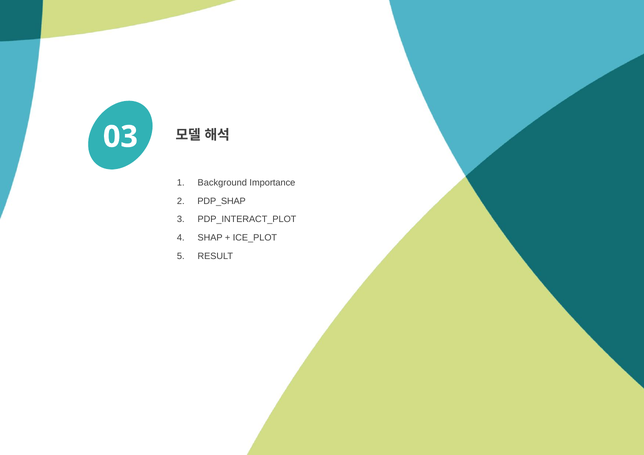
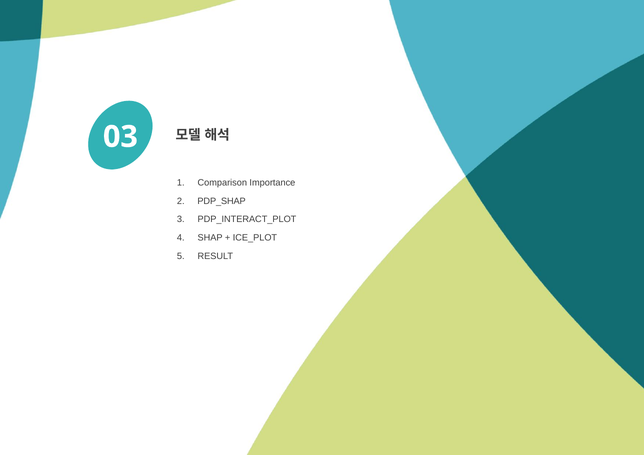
Background: Background -> Comparison
